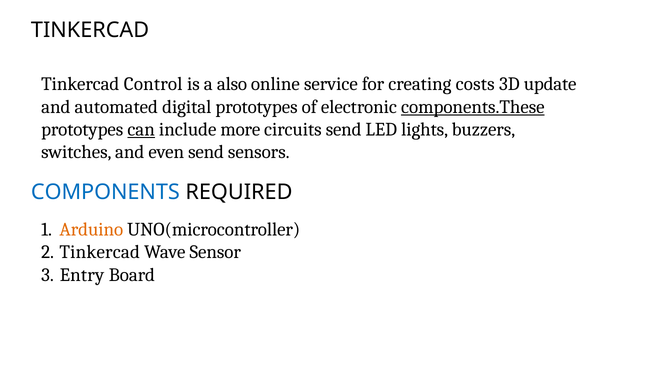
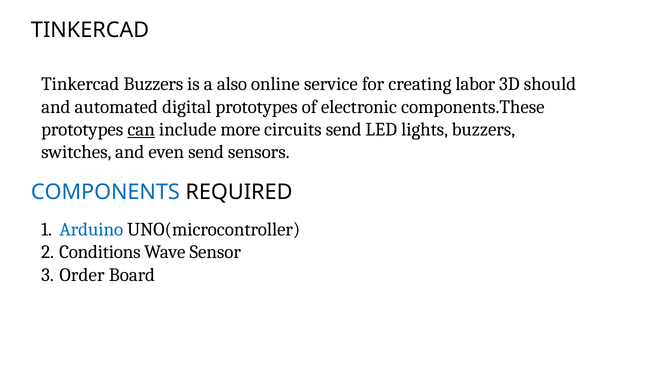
Tinkercad Control: Control -> Buzzers
costs: costs -> labor
update: update -> should
components.These underline: present -> none
Arduino colour: orange -> blue
Tinkercad at (100, 252): Tinkercad -> Conditions
Entry: Entry -> Order
